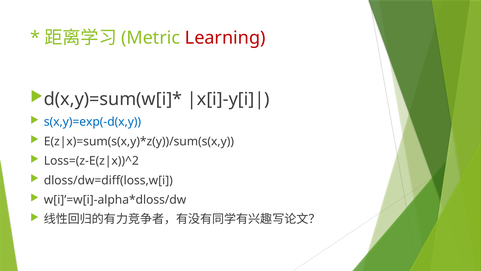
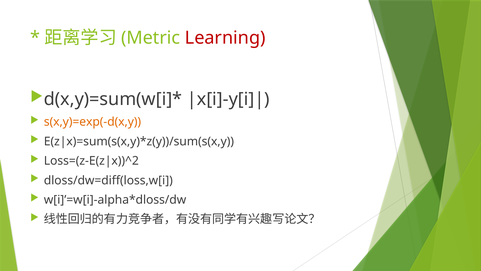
s(x,y)=exp(-d(x,y colour: blue -> orange
